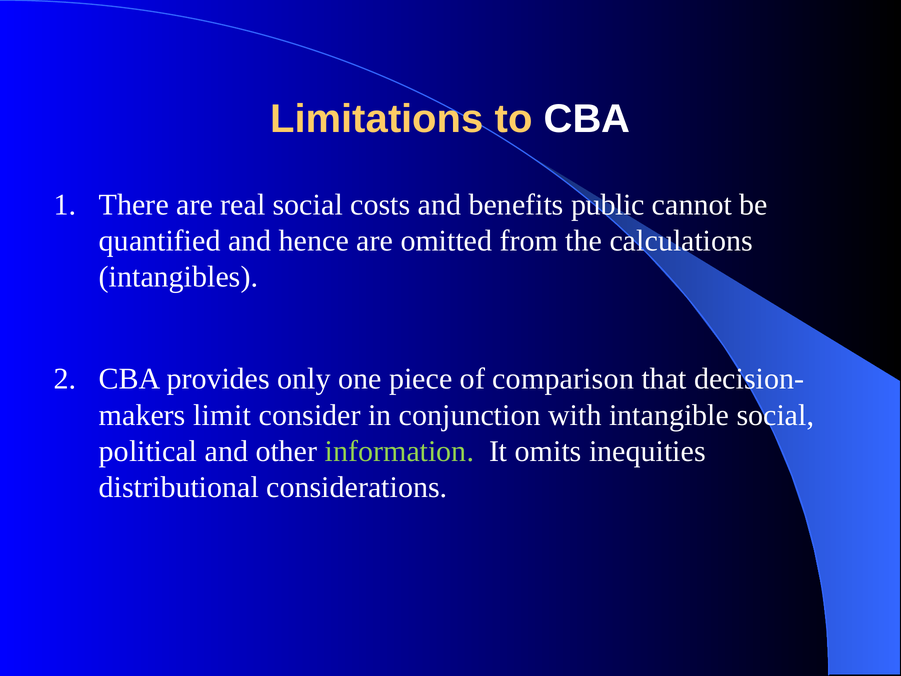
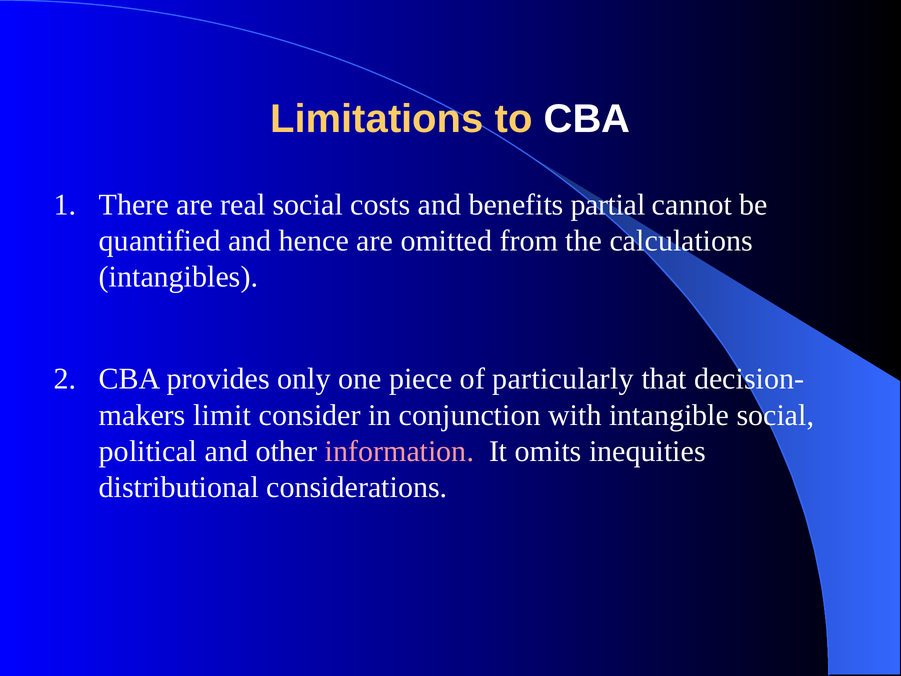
public: public -> partial
comparison: comparison -> particularly
information colour: light green -> pink
